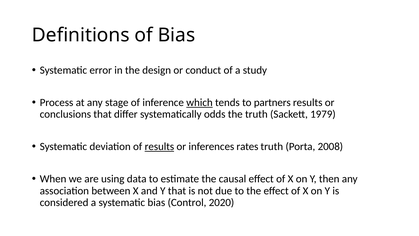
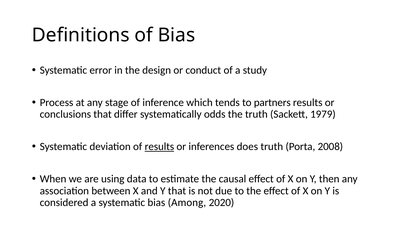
which underline: present -> none
rates: rates -> does
Control: Control -> Among
